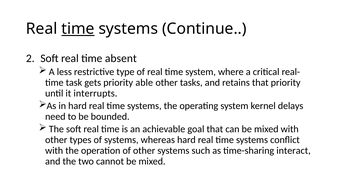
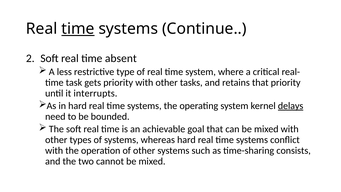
priority able: able -> with
delays underline: none -> present
interact: interact -> consists
